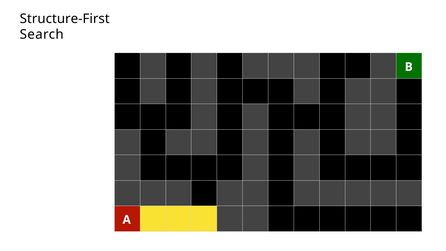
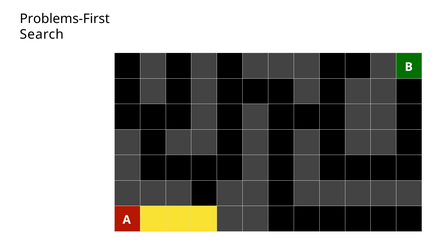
Structure-First: Structure-First -> Problems-First
